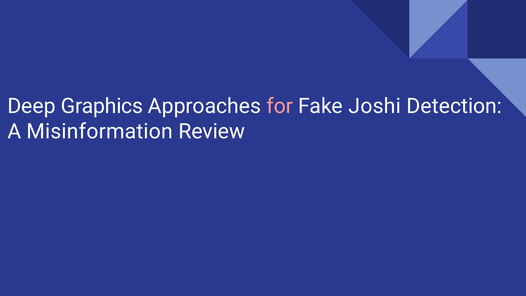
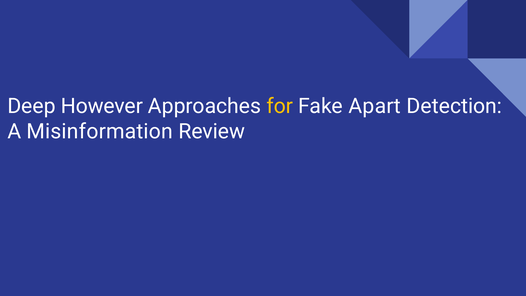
Graphics: Graphics -> However
for colour: pink -> yellow
Joshi: Joshi -> Apart
